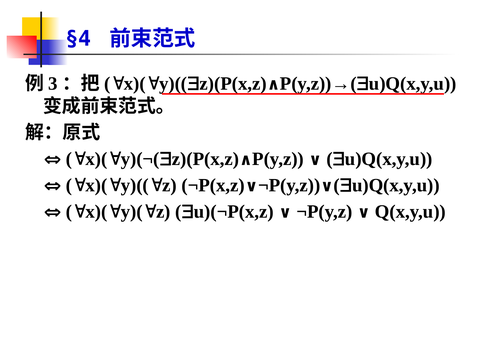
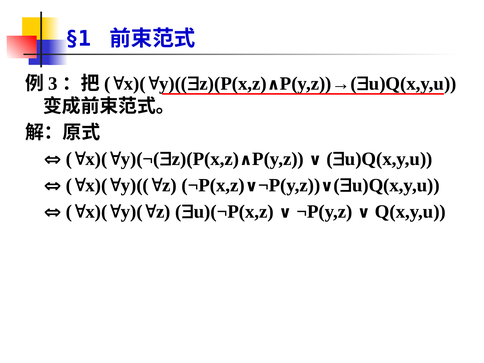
§4: §4 -> §1
